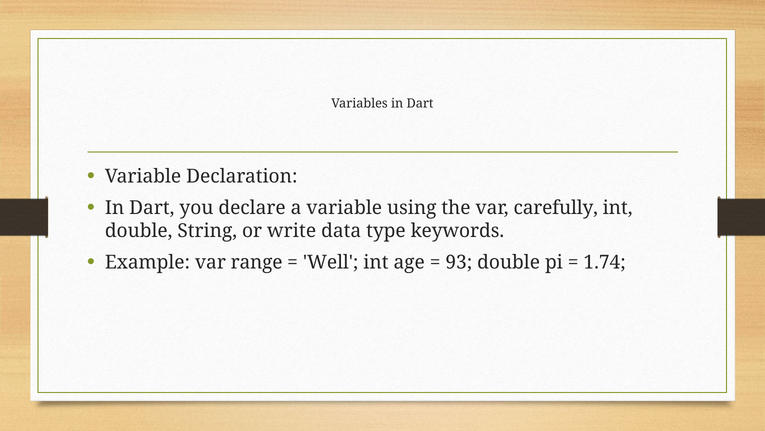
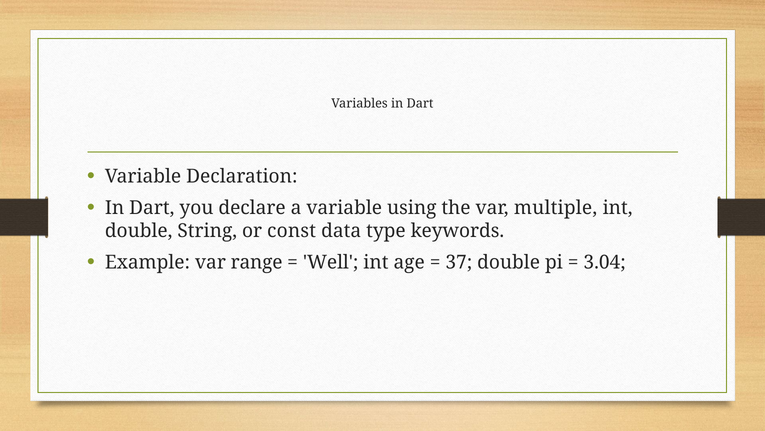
carefully: carefully -> multiple
write: write -> const
93: 93 -> 37
1.74: 1.74 -> 3.04
